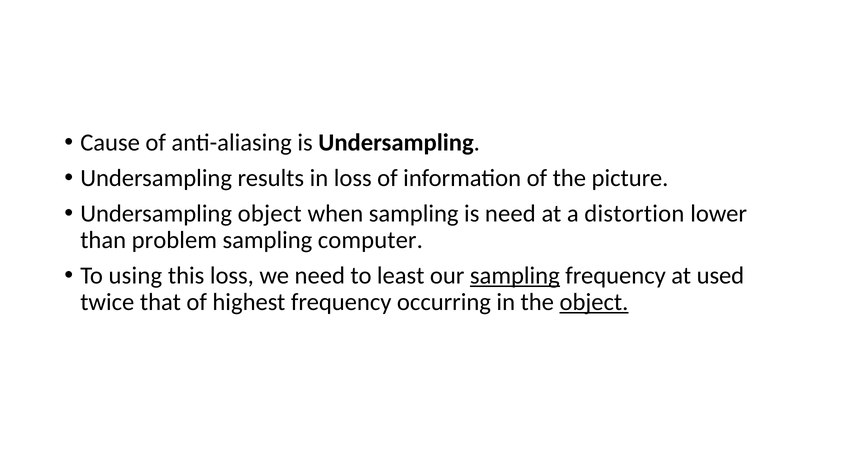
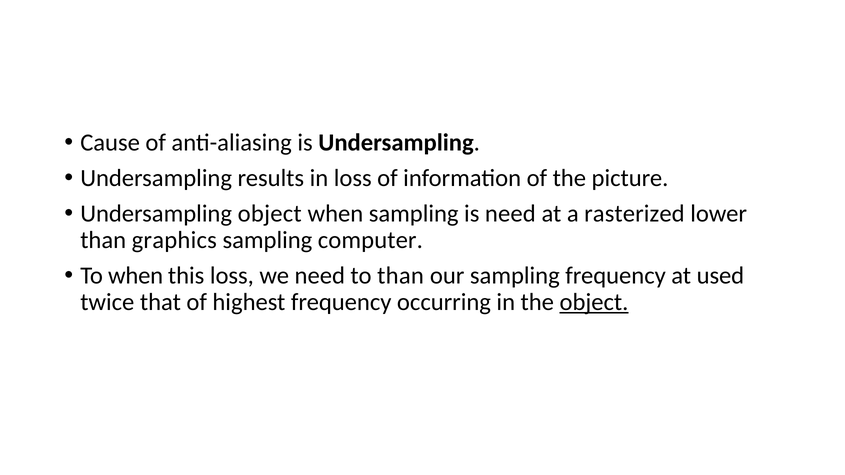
distortion: distortion -> rasterized
problem: problem -> graphics
To using: using -> when
to least: least -> than
sampling at (515, 276) underline: present -> none
